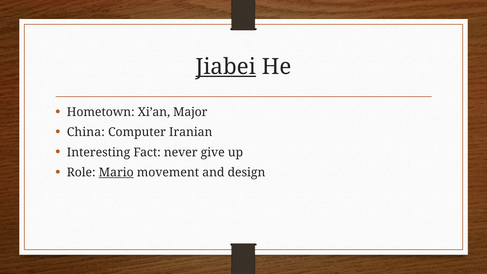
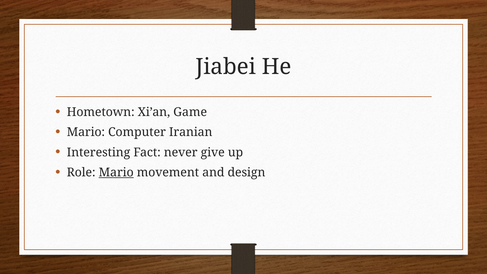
Jiabei underline: present -> none
Major: Major -> Game
China at (86, 132): China -> Mario
